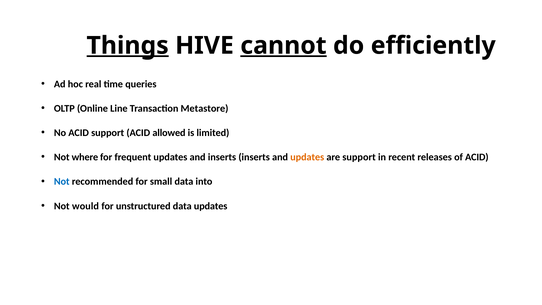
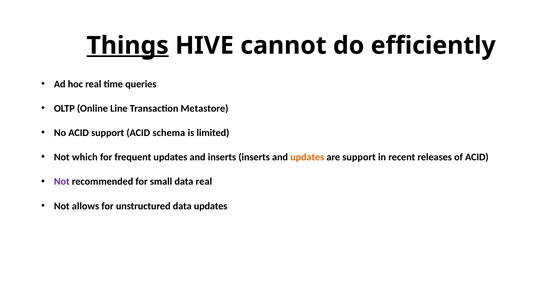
cannot underline: present -> none
allowed: allowed -> schema
where: where -> which
Not at (62, 182) colour: blue -> purple
data into: into -> real
would: would -> allows
